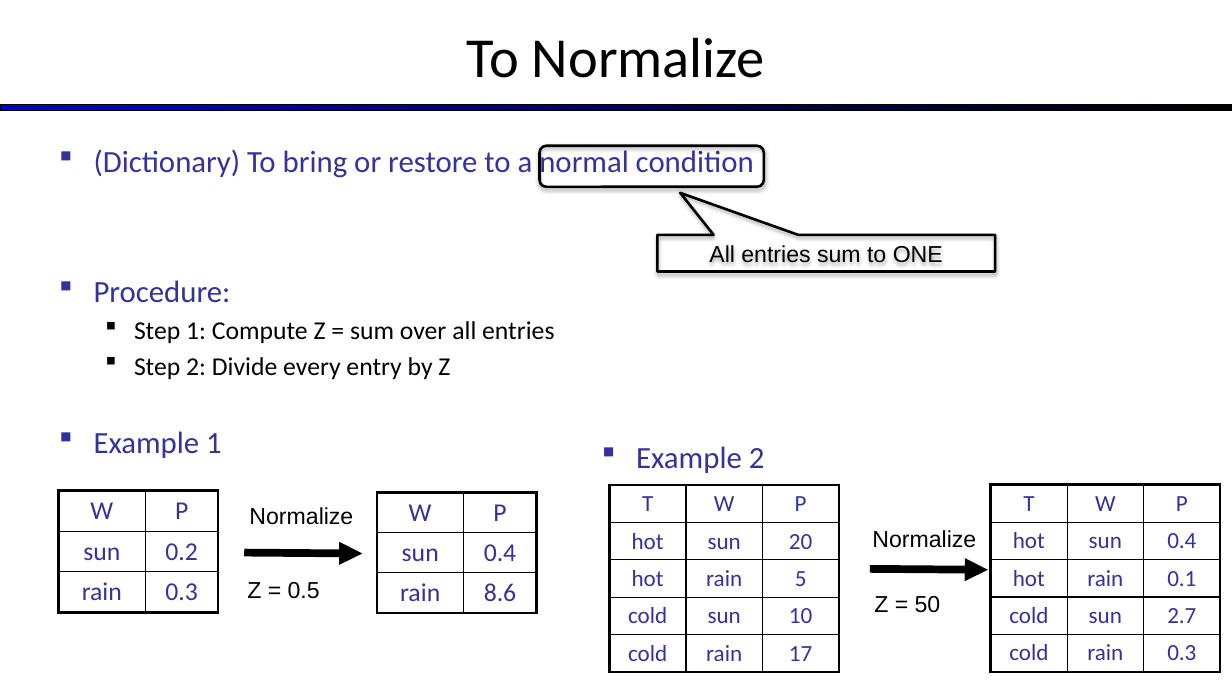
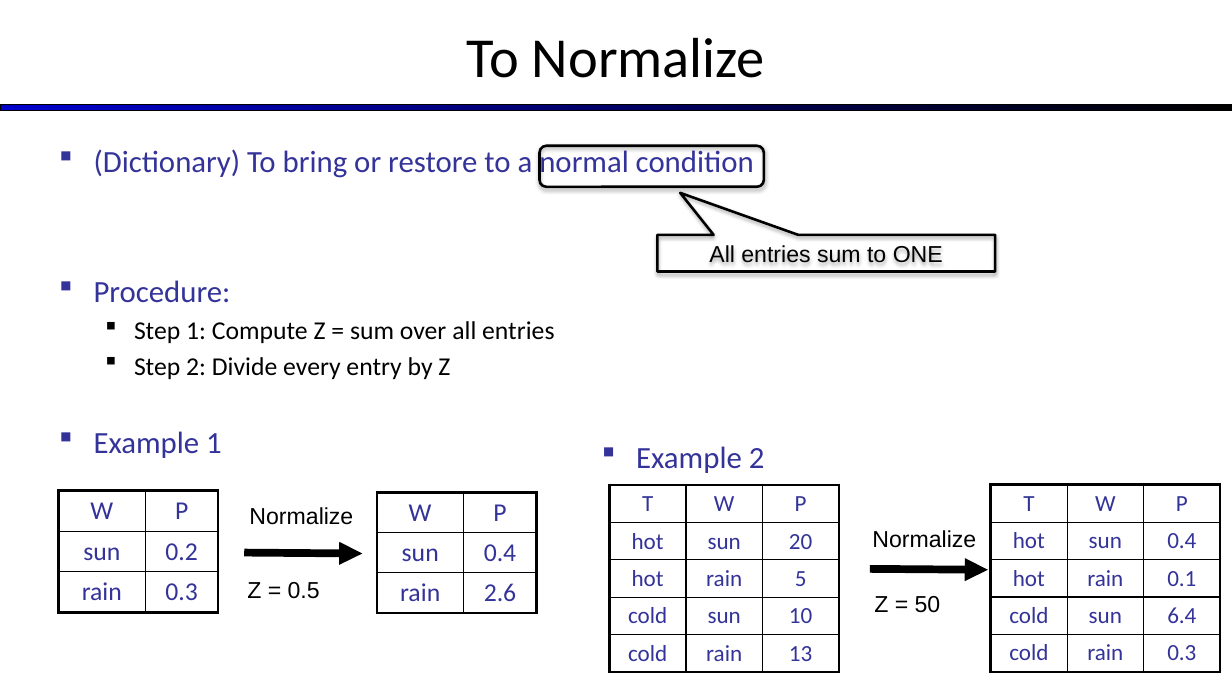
8.6: 8.6 -> 2.6
2.7: 2.7 -> 6.4
17: 17 -> 13
